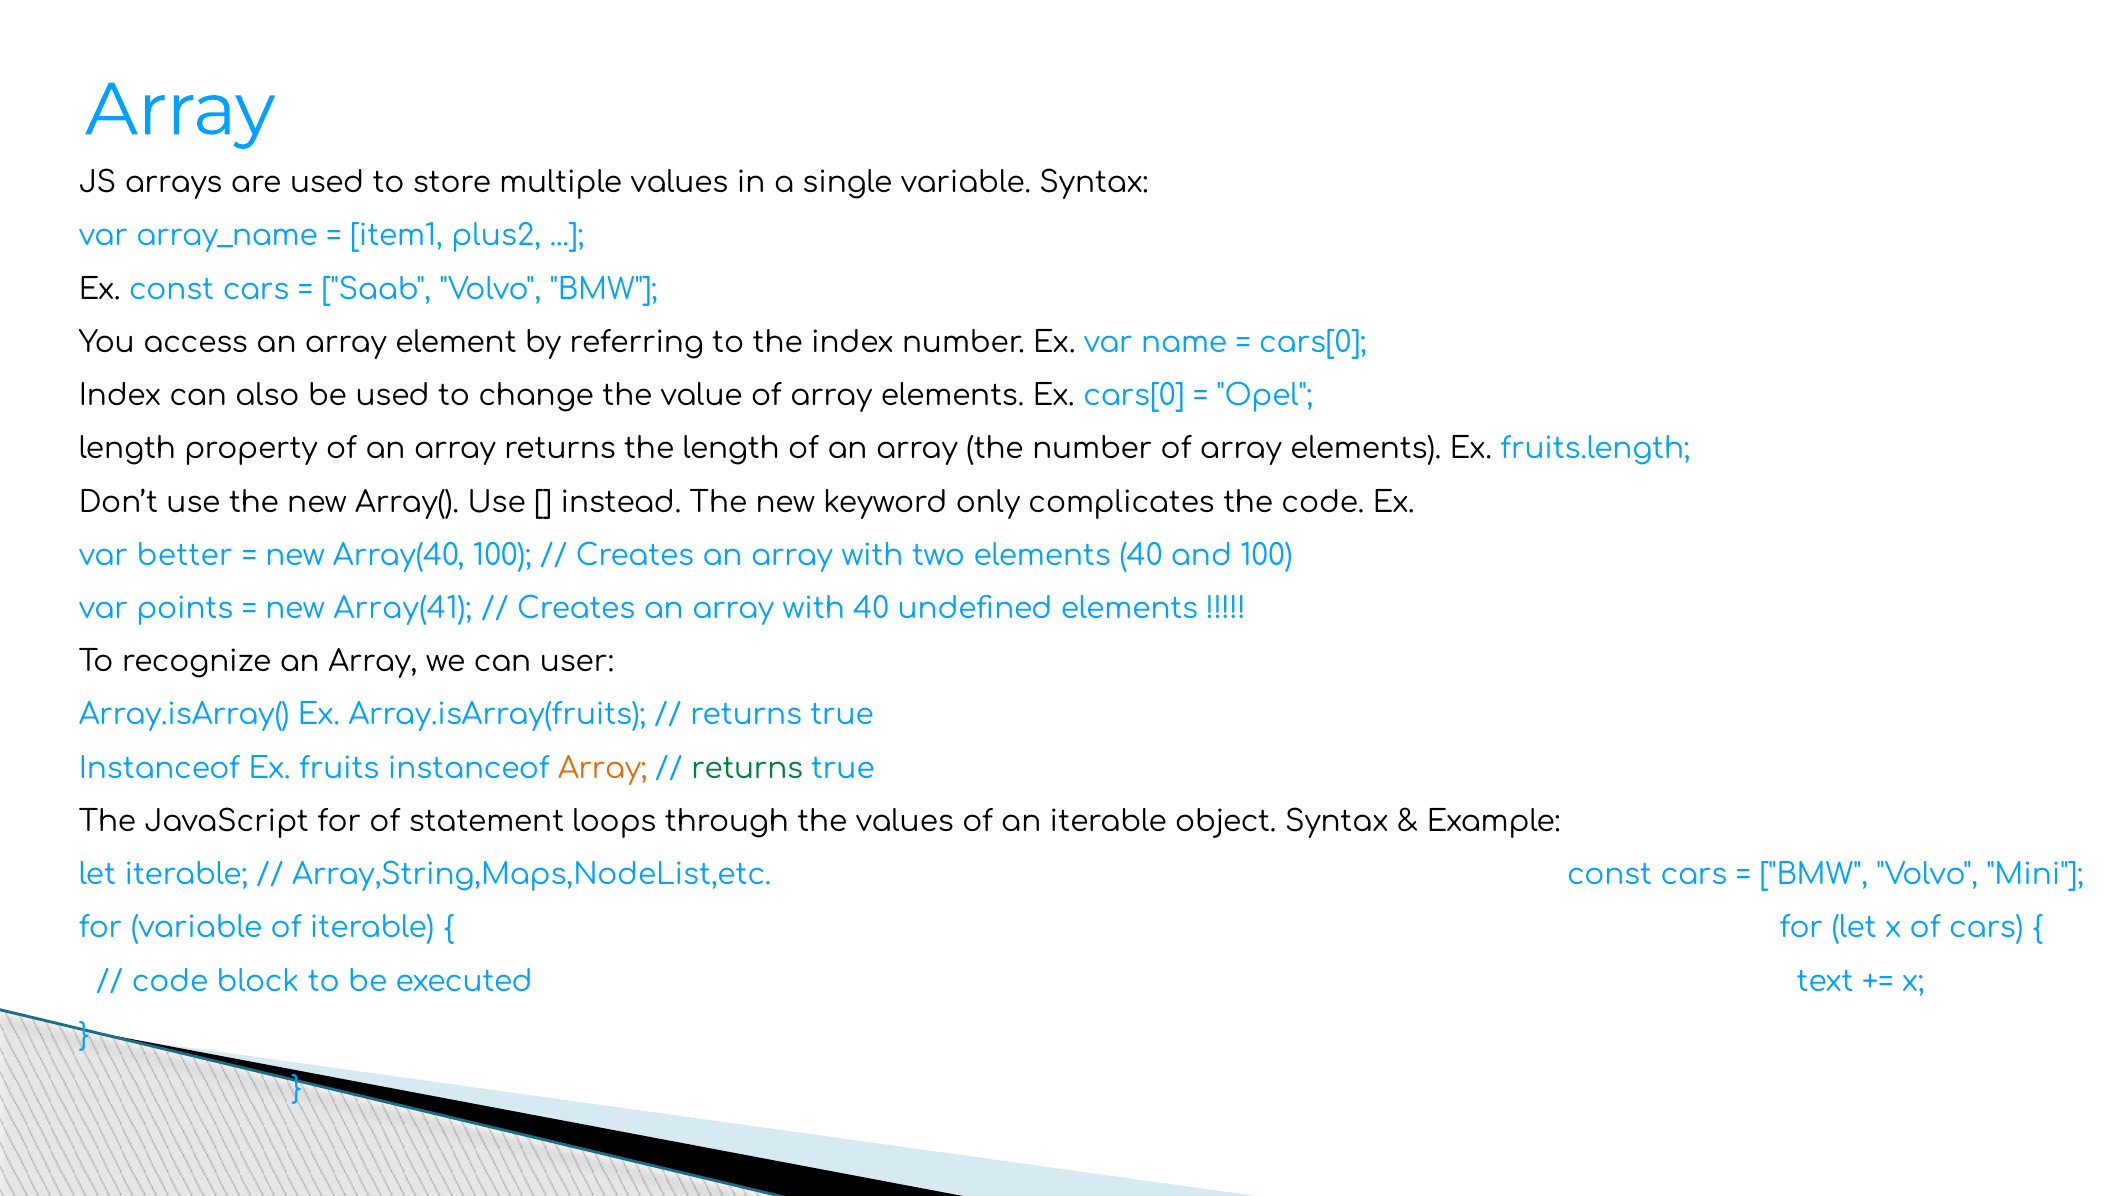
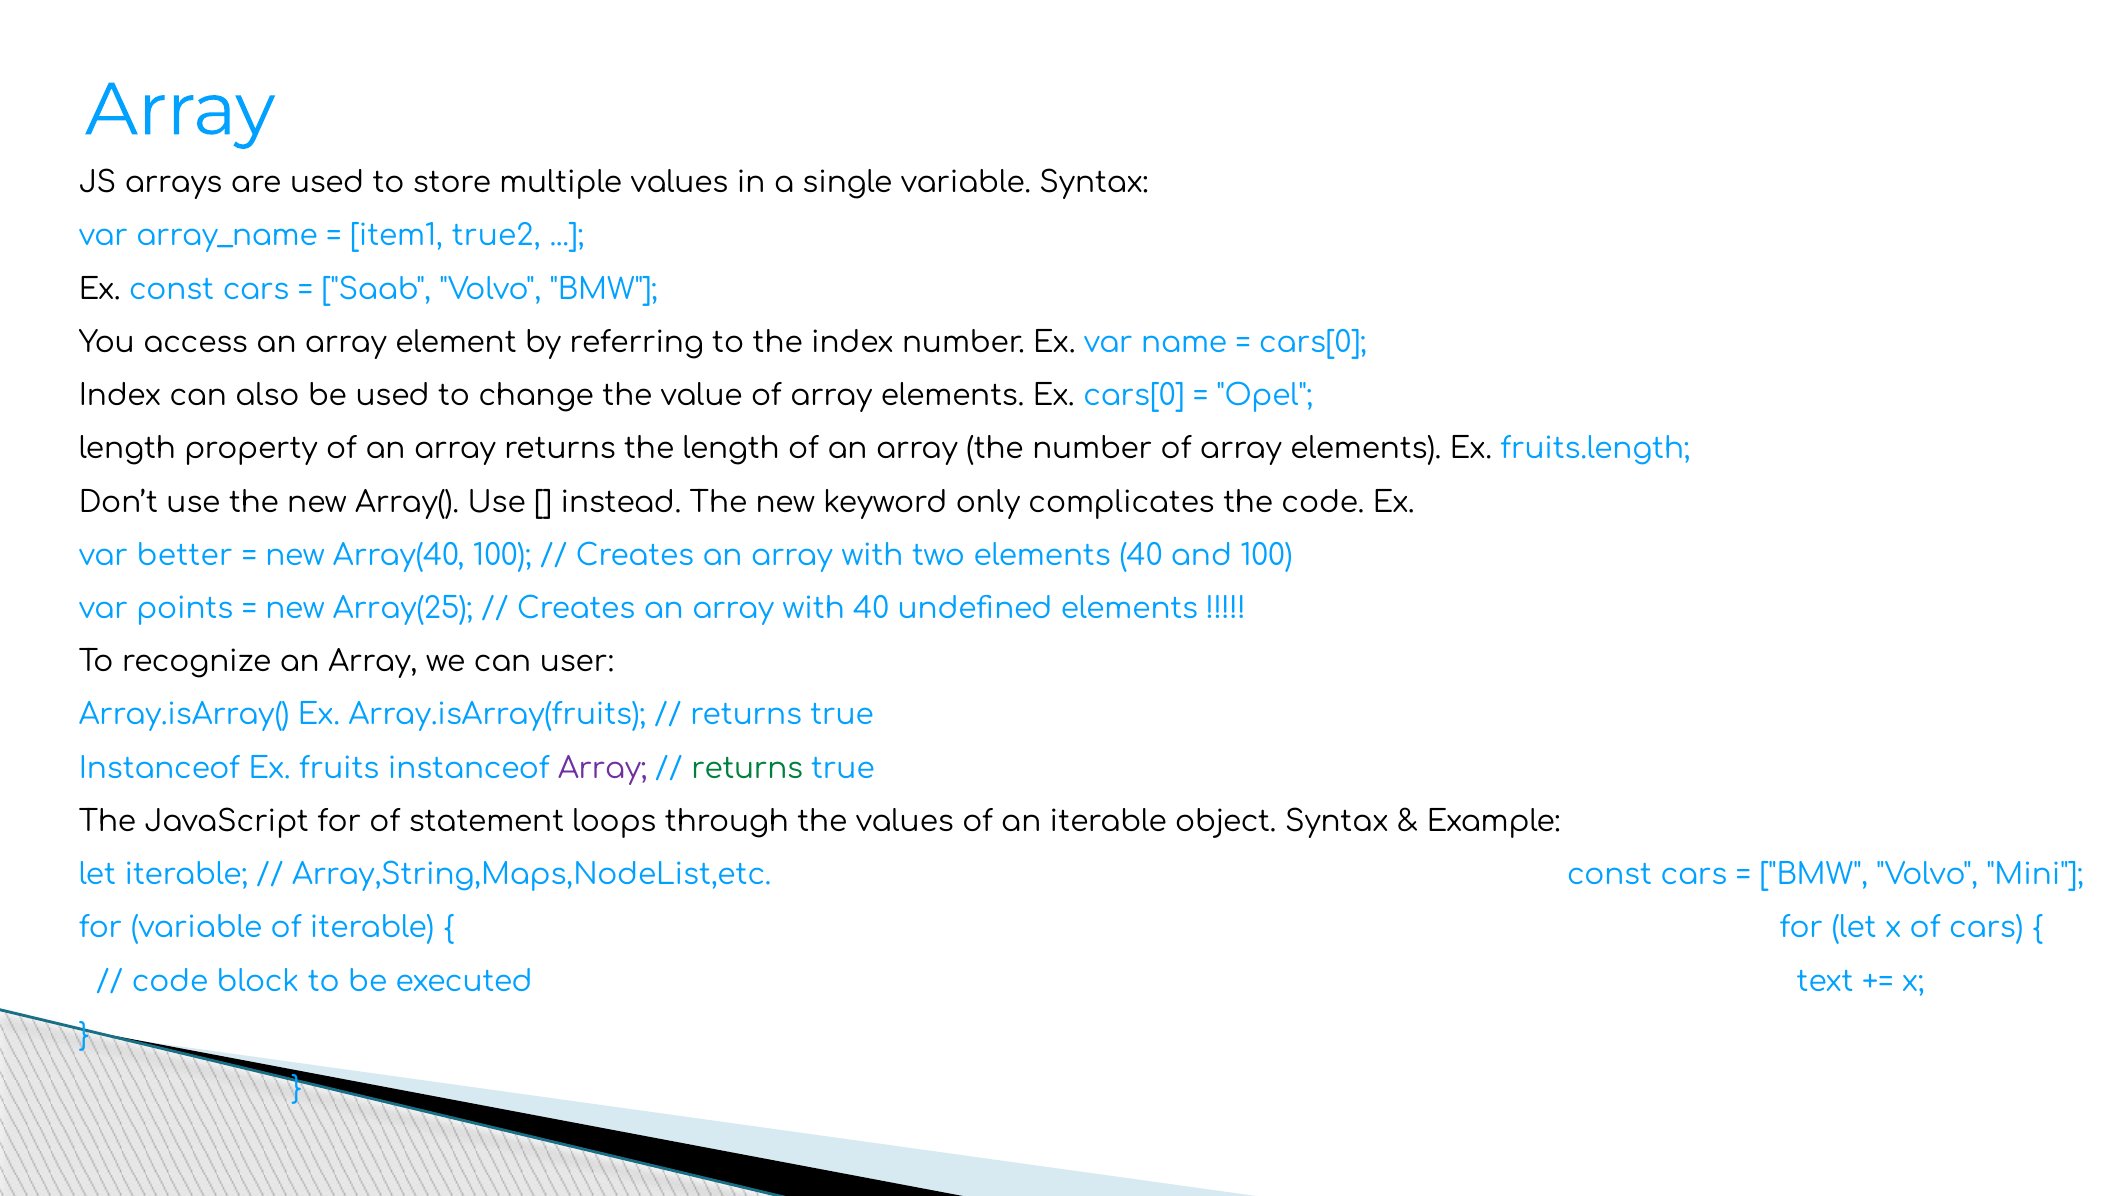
plus2: plus2 -> true2
Array(41: Array(41 -> Array(25
Array at (602, 768) colour: orange -> purple
